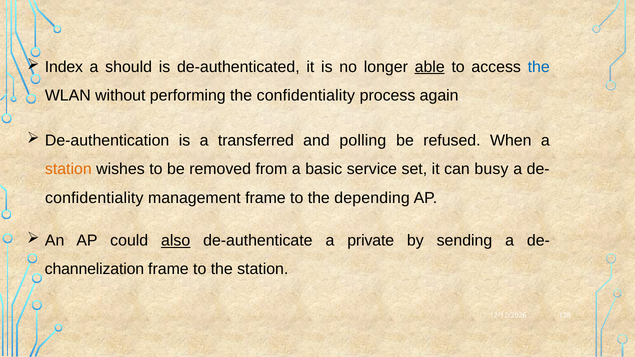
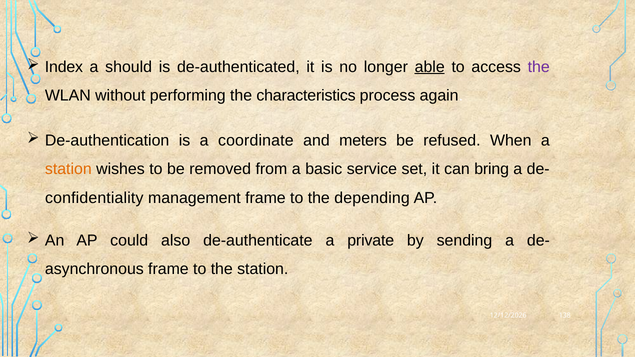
the at (539, 67) colour: blue -> purple
the confidentiality: confidentiality -> characteristics
transferred: transferred -> coordinate
polling: polling -> meters
busy: busy -> bring
also underline: present -> none
channelization: channelization -> asynchronous
